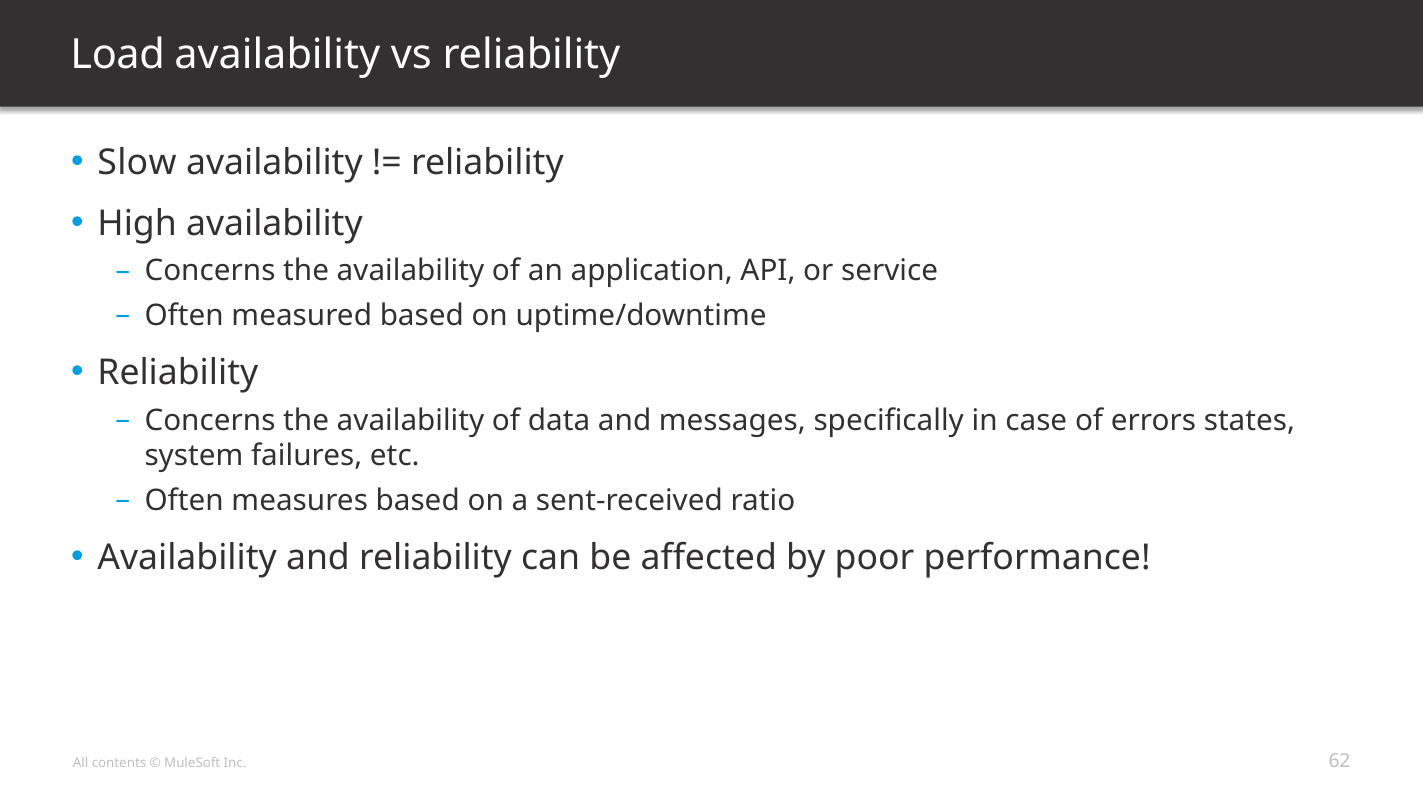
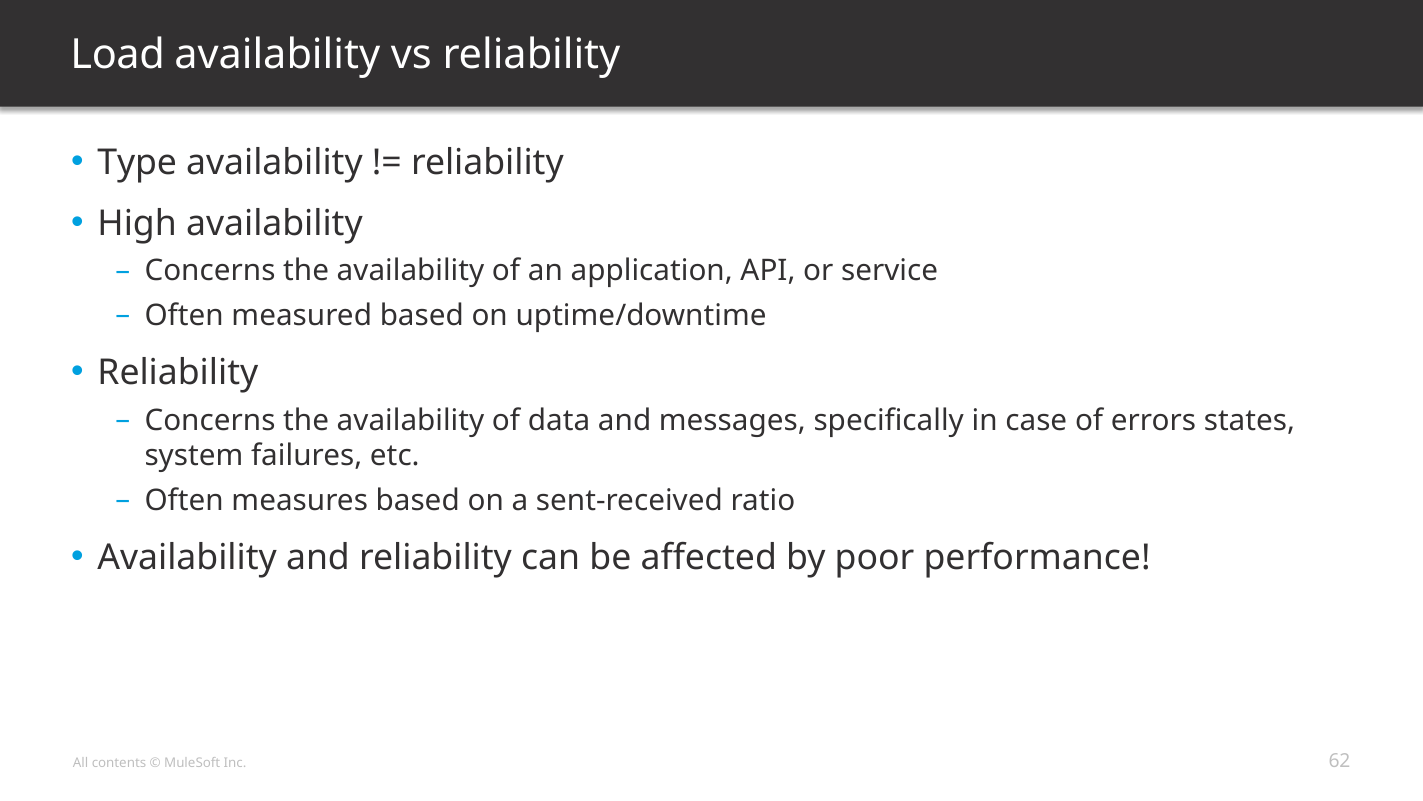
Slow: Slow -> Type
